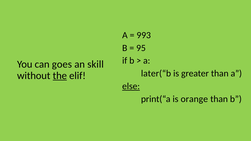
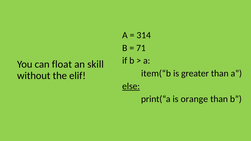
993: 993 -> 314
95: 95 -> 71
goes: goes -> float
later(“b: later(“b -> item(“b
the underline: present -> none
